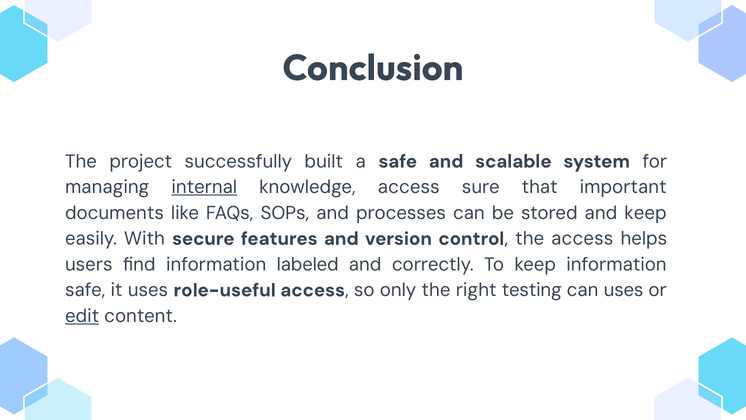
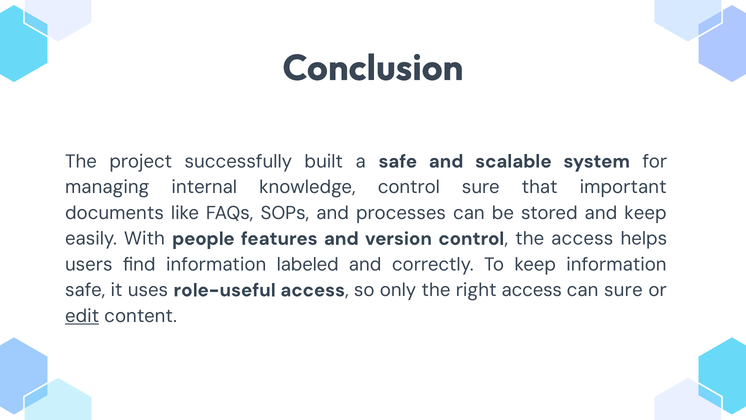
internal underline: present -> none
knowledge access: access -> control
secure: secure -> people
right testing: testing -> access
can uses: uses -> sure
